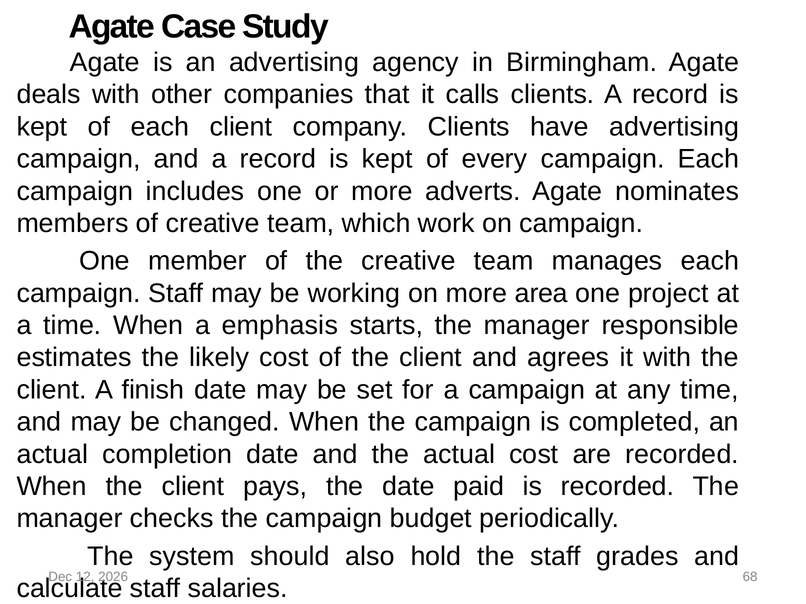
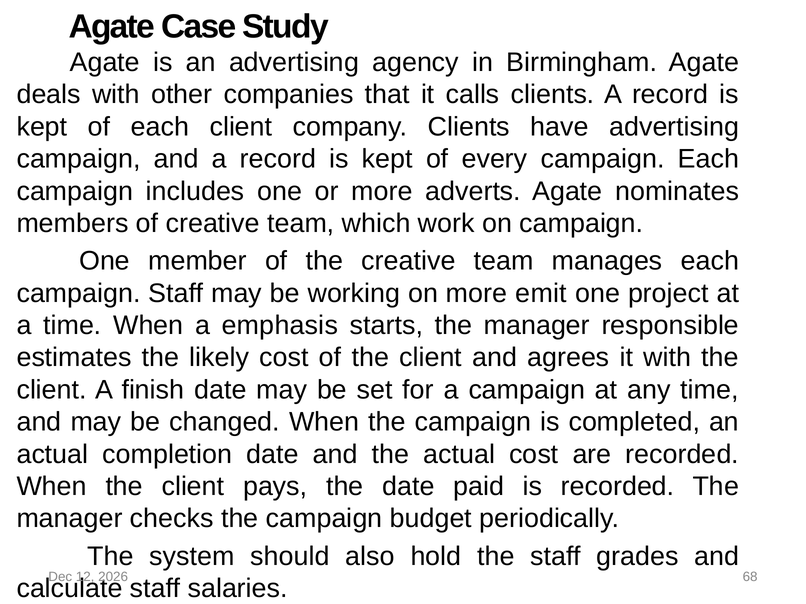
area: area -> emit
